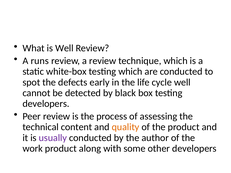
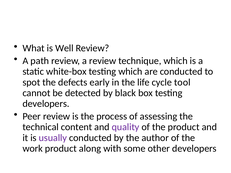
runs: runs -> path
cycle well: well -> tool
quality colour: orange -> purple
